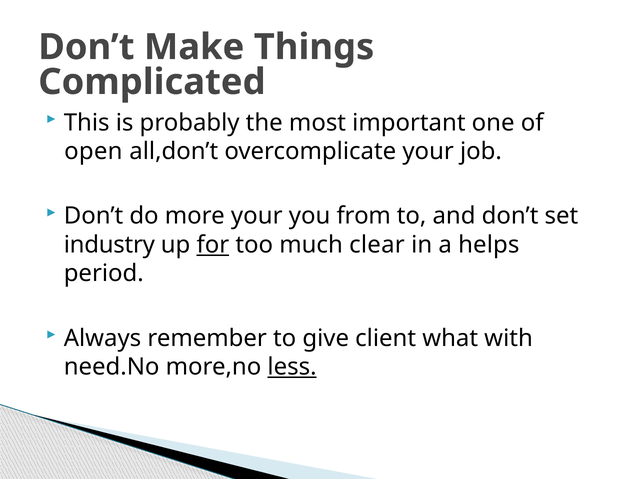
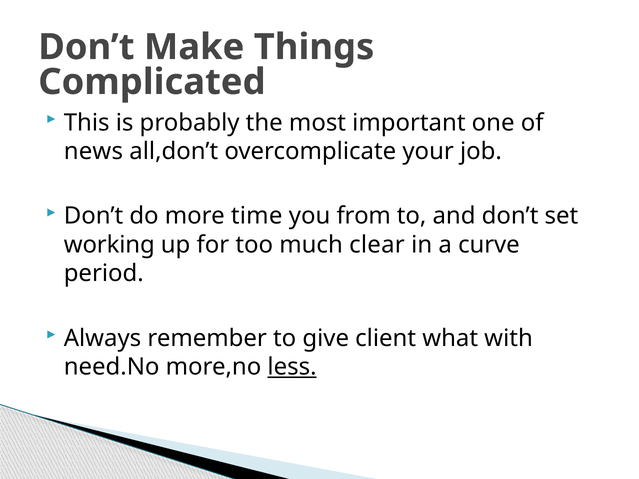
open: open -> news
more your: your -> time
industry: industry -> working
for underline: present -> none
helps: helps -> curve
